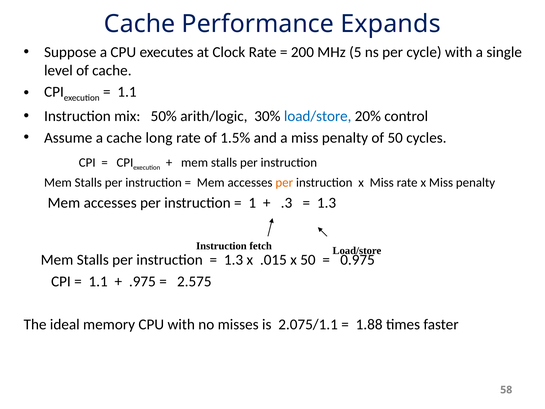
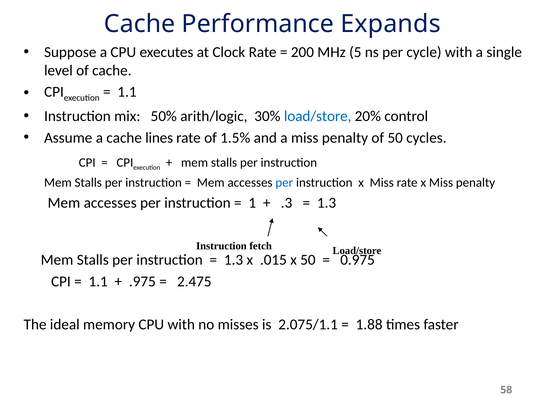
long: long -> lines
per at (284, 182) colour: orange -> blue
2.575: 2.575 -> 2.475
